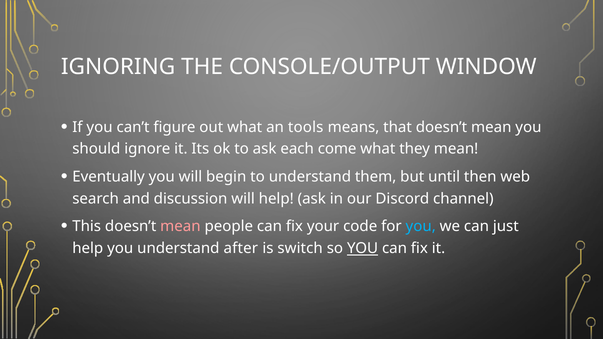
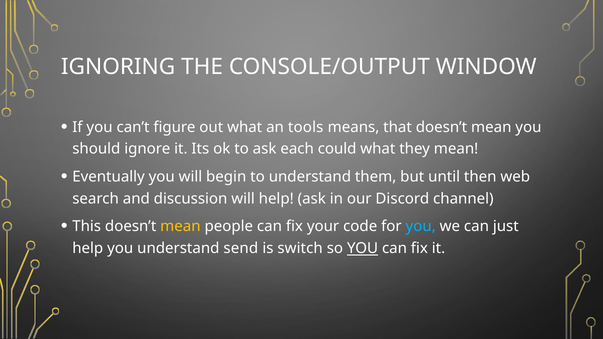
come: come -> could
mean at (180, 227) colour: pink -> yellow
after: after -> send
